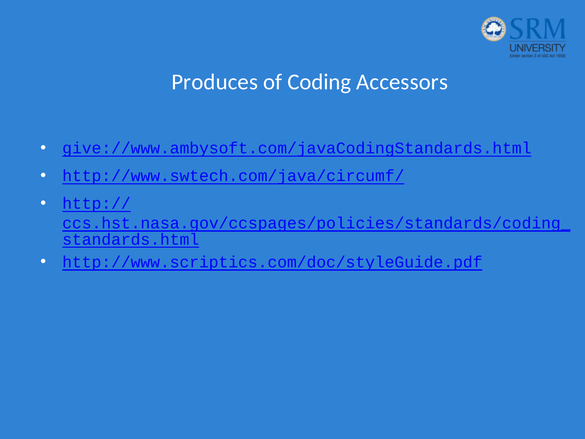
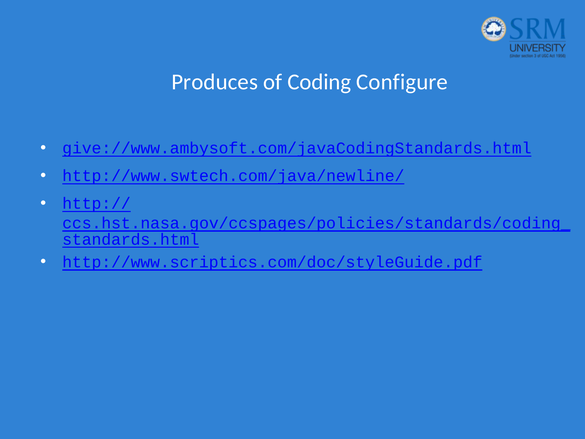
Accessors: Accessors -> Configure
http://www.swtech.com/java/circumf/: http://www.swtech.com/java/circumf/ -> http://www.swtech.com/java/newline/
